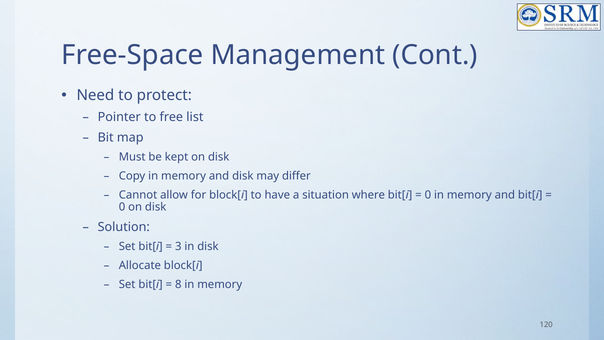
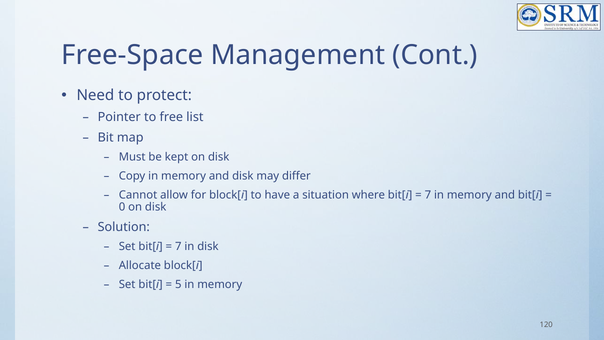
0 at (428, 195): 0 -> 7
3 at (178, 246): 3 -> 7
8: 8 -> 5
